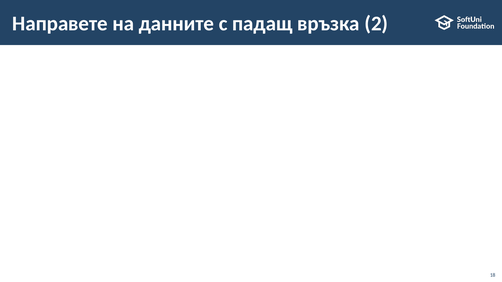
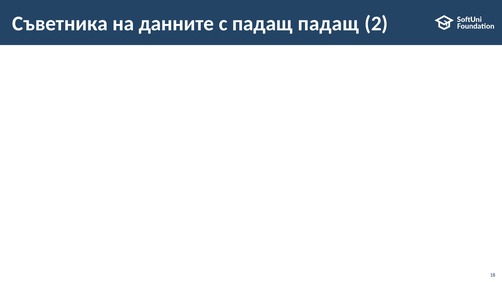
Направете: Направете -> Съветника
падащ връзка: връзка -> падащ
